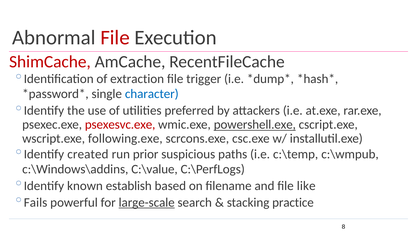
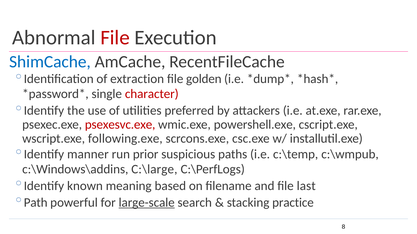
ShimCache colour: red -> blue
trigger: trigger -> golden
character colour: blue -> red
powershell.exe underline: present -> none
created: created -> manner
C:\value: C:\value -> C:\large
establish: establish -> meaning
like: like -> last
Fails: Fails -> Path
